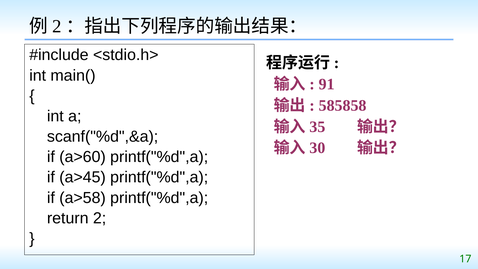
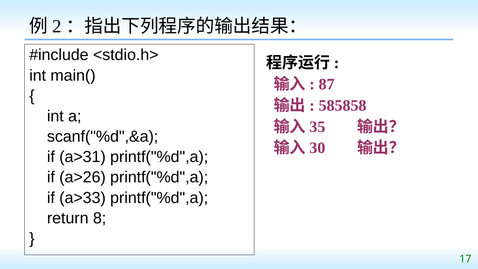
91: 91 -> 87
a>60: a>60 -> a>31
a>45: a>45 -> a>26
a>58: a>58 -> a>33
return 2: 2 -> 8
